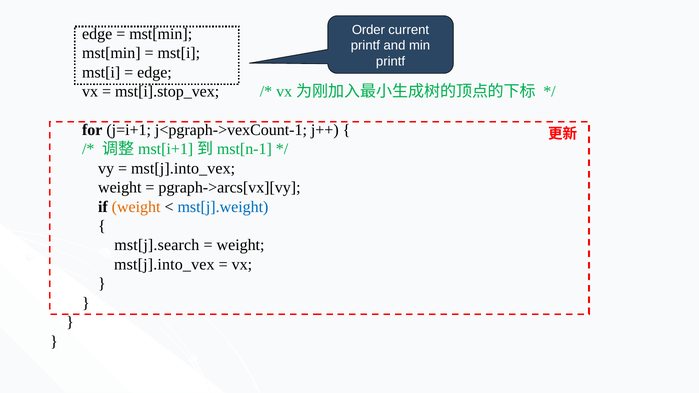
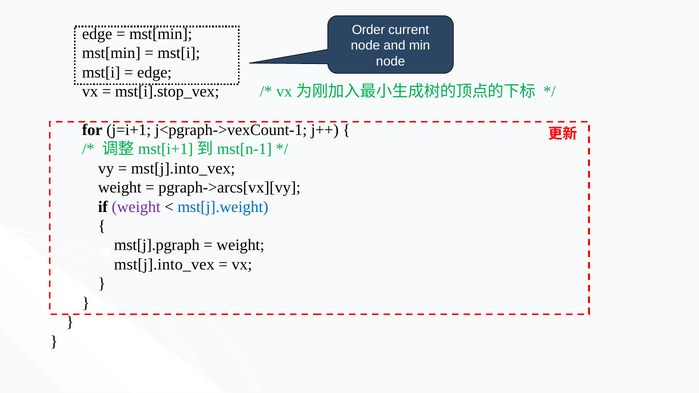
printf at (365, 46): printf -> node
printf at (391, 61): printf -> node
weight at (136, 207) colour: orange -> purple
mst[j].search: mst[j].search -> mst[j].pgraph
